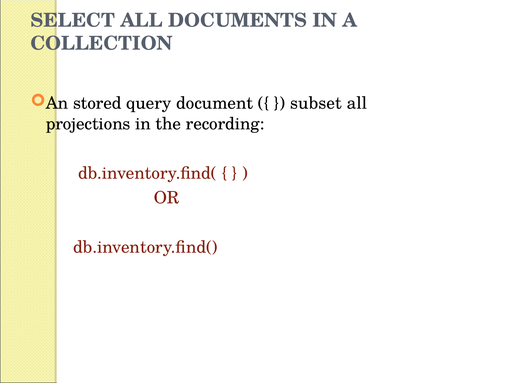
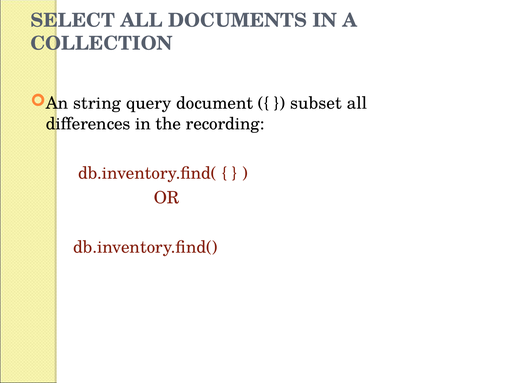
stored: stored -> string
projections: projections -> differences
